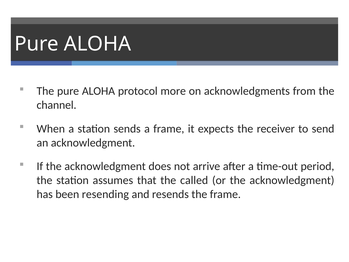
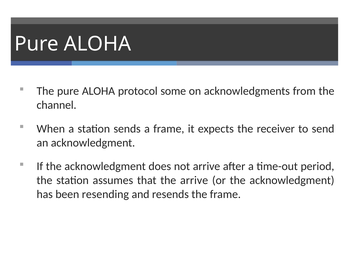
more: more -> some
the called: called -> arrive
